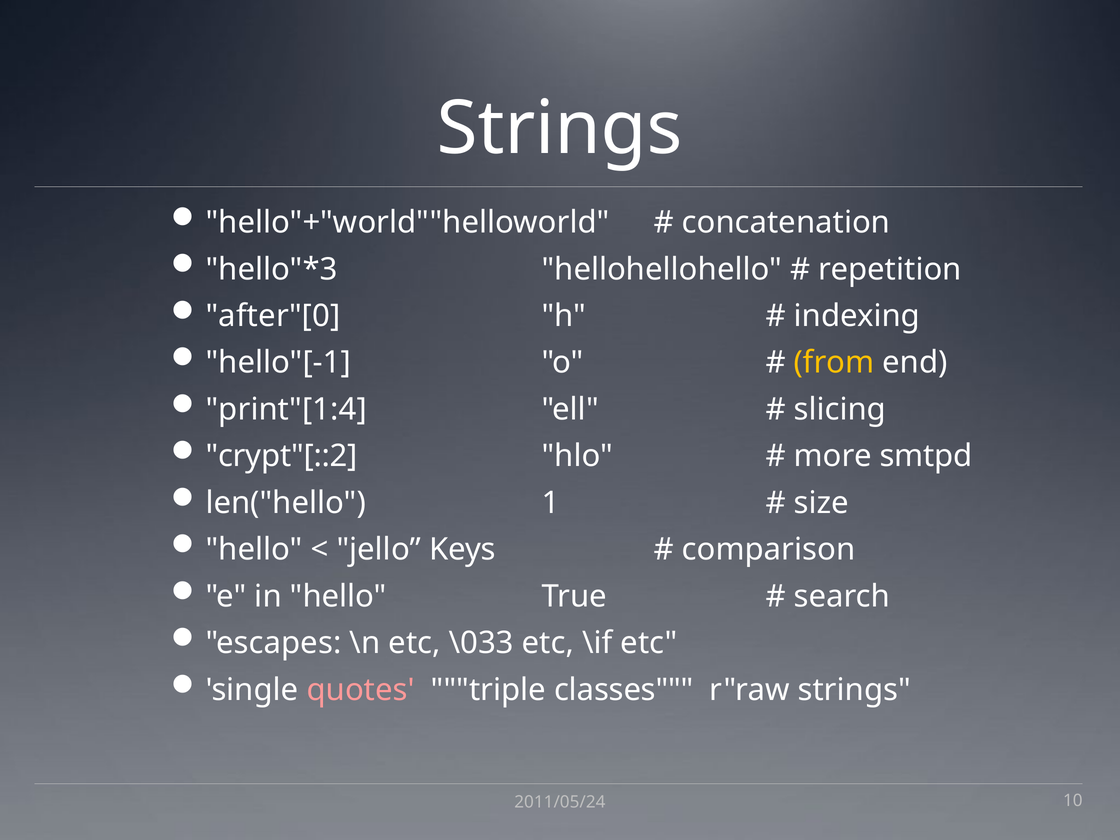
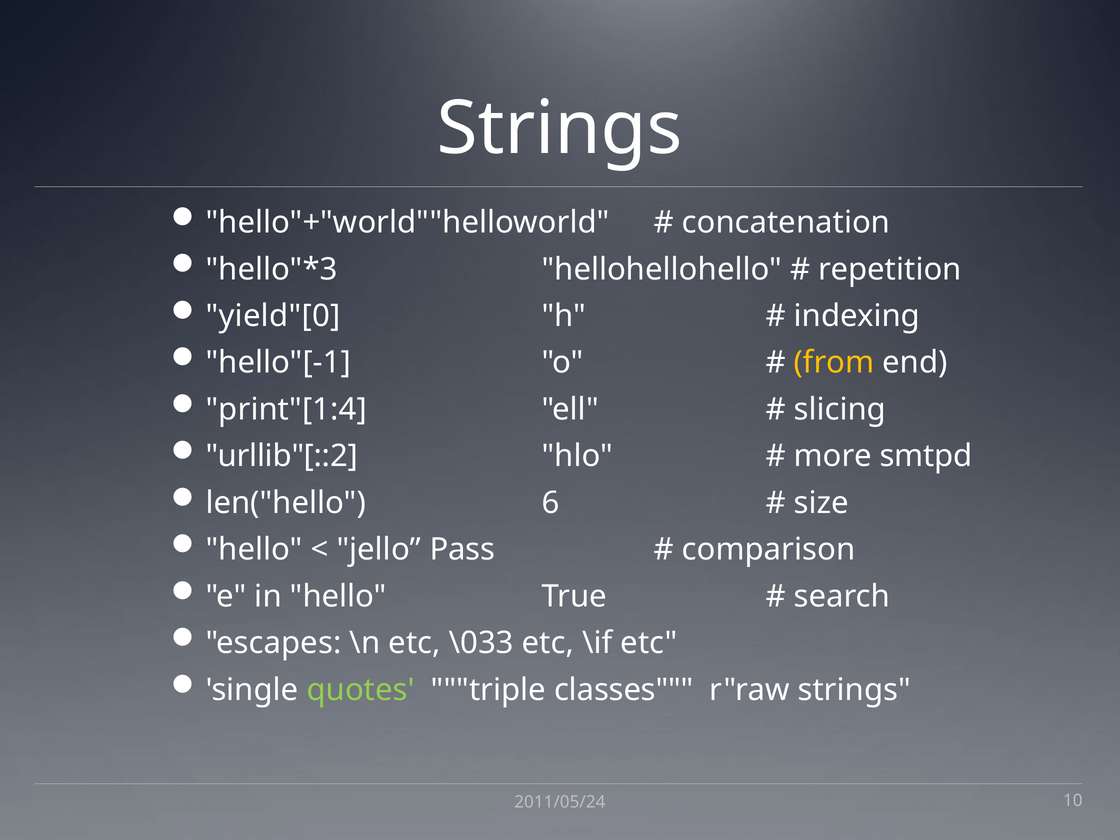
after"[0: after"[0 -> yield"[0
crypt"[::2: crypt"[::2 -> urllib"[::2
1: 1 -> 6
Keys: Keys -> Pass
quotes colour: pink -> light green
